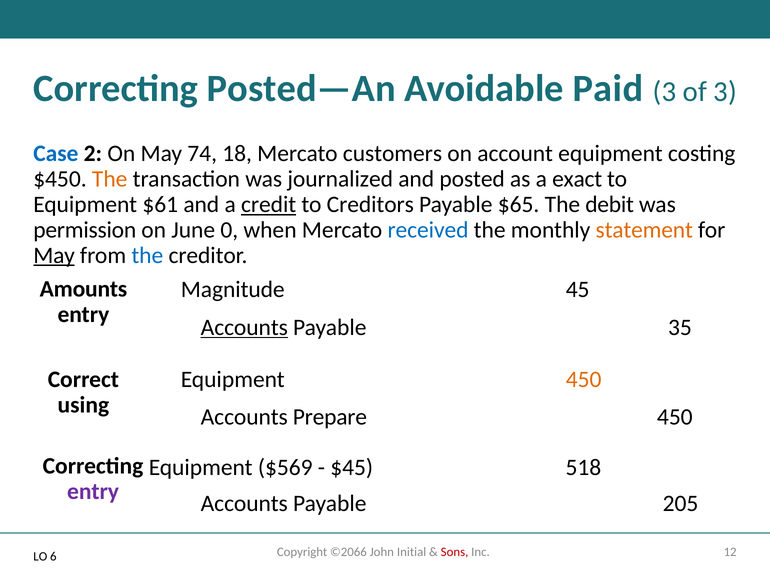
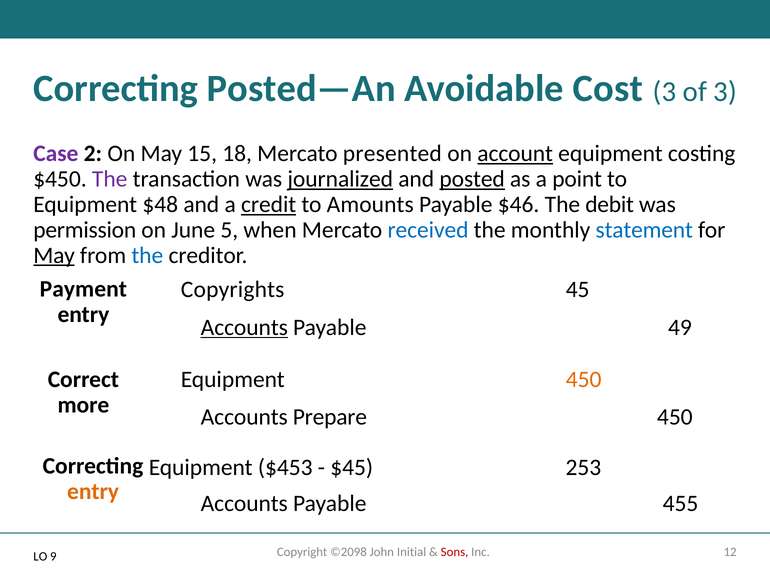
Paid: Paid -> Cost
Case colour: blue -> purple
74: 74 -> 15
customers: customers -> presented
account underline: none -> present
The at (110, 179) colour: orange -> purple
journalized underline: none -> present
posted underline: none -> present
exact: exact -> point
$61: $61 -> $48
Creditors: Creditors -> Amounts
$65: $65 -> $46
0: 0 -> 5
statement colour: orange -> blue
Amounts: Amounts -> Payment
Magnitude: Magnitude -> Copyrights
35: 35 -> 49
using: using -> more
$569: $569 -> $453
518: 518 -> 253
entry at (93, 491) colour: purple -> orange
205: 205 -> 455
©2066: ©2066 -> ©2098
6: 6 -> 9
